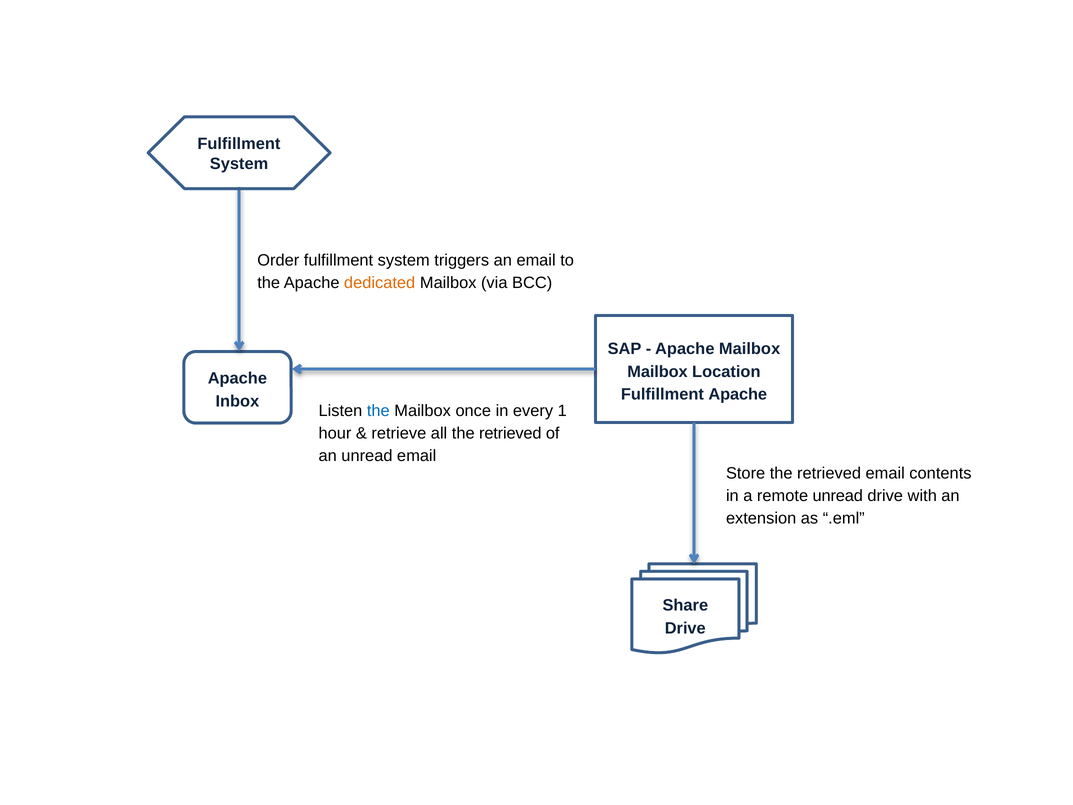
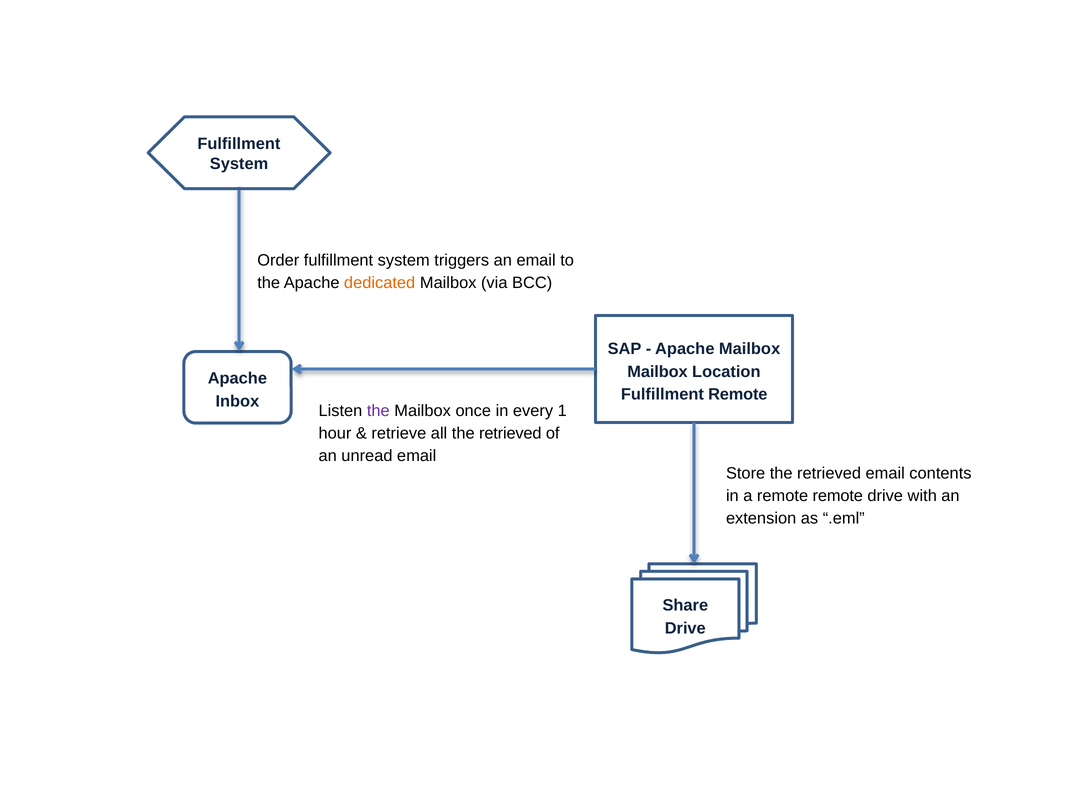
Fulfillment Apache: Apache -> Remote
the at (378, 410) colour: blue -> purple
remote unread: unread -> remote
